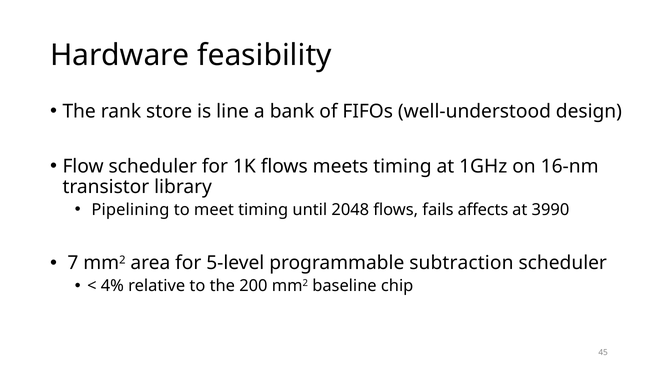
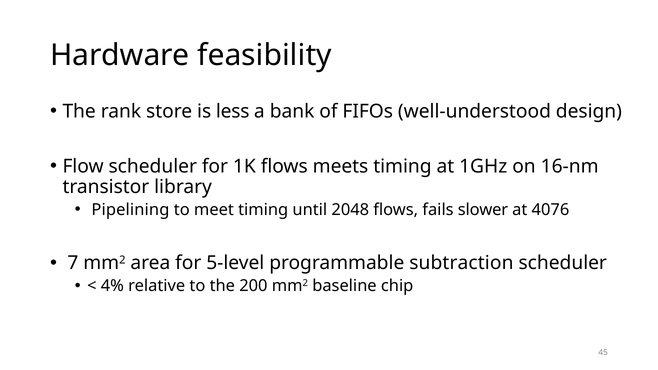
line: line -> less
affects: affects -> slower
3990: 3990 -> 4076
